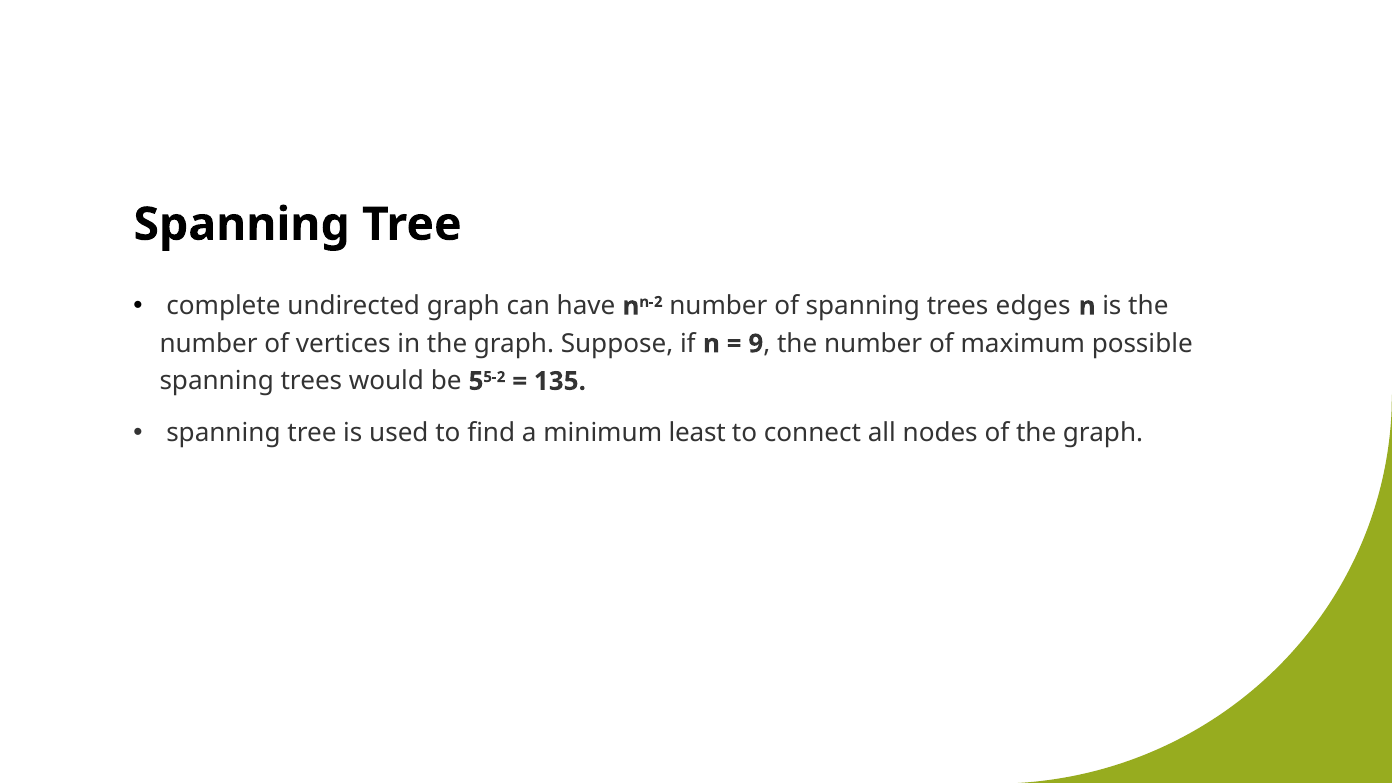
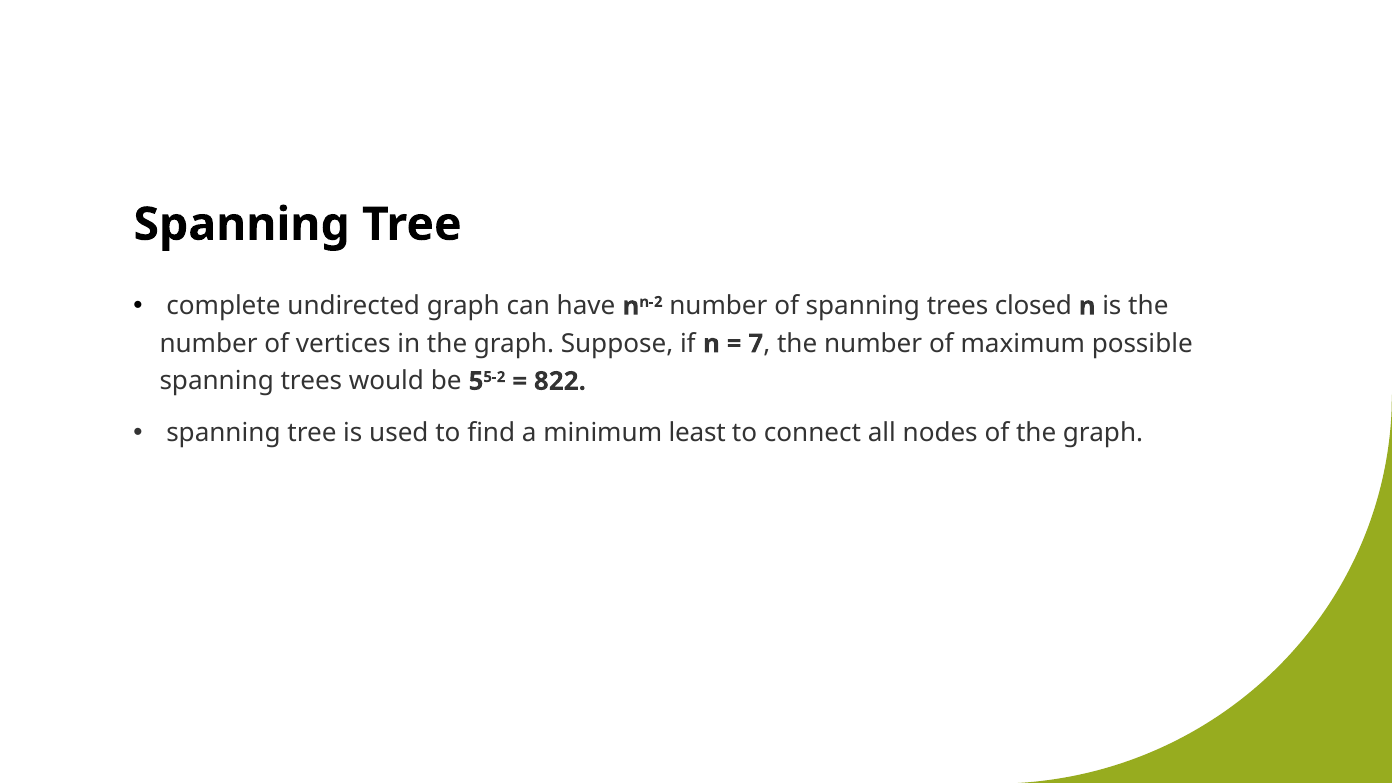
edges: edges -> closed
9: 9 -> 7
135: 135 -> 822
